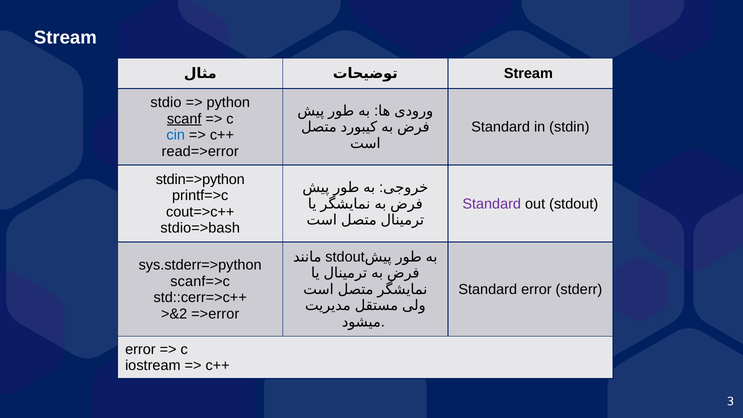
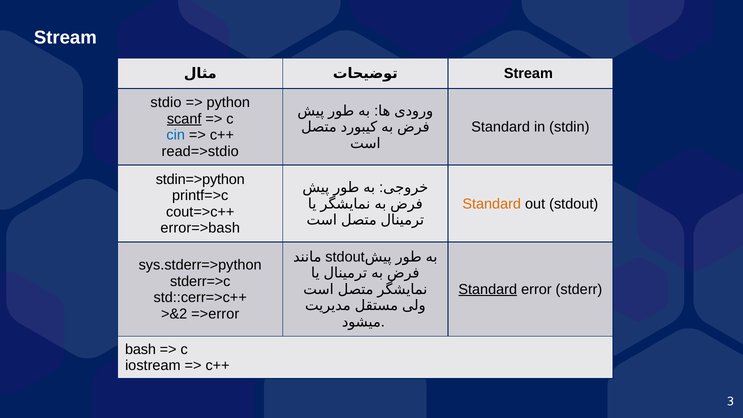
read=>error: read=>error -> read=>stdio
Standard at (492, 204) colour: purple -> orange
stdio=>bash: stdio=>bash -> error=>bash
scanf=>c: scanf=>c -> stderr=>c
Standard at (488, 289) underline: none -> present
error at (140, 349): error -> bash
